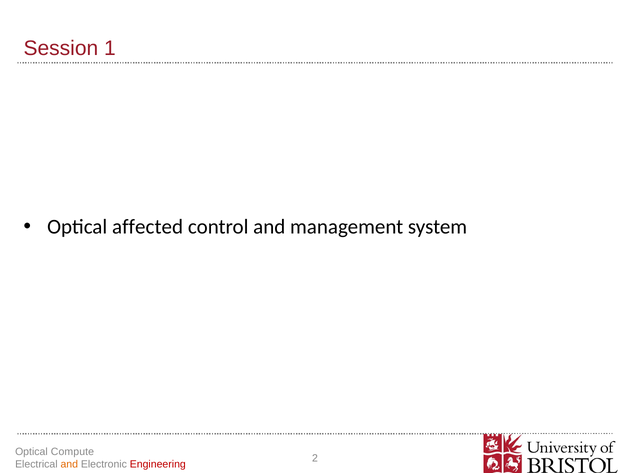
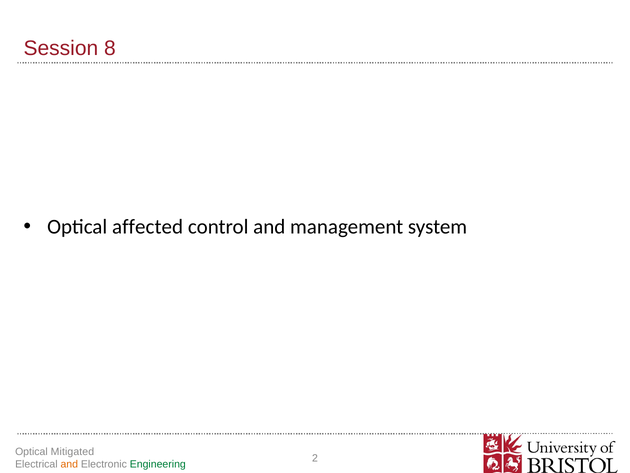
1: 1 -> 8
Compute: Compute -> Mitigated
Engineering colour: red -> green
